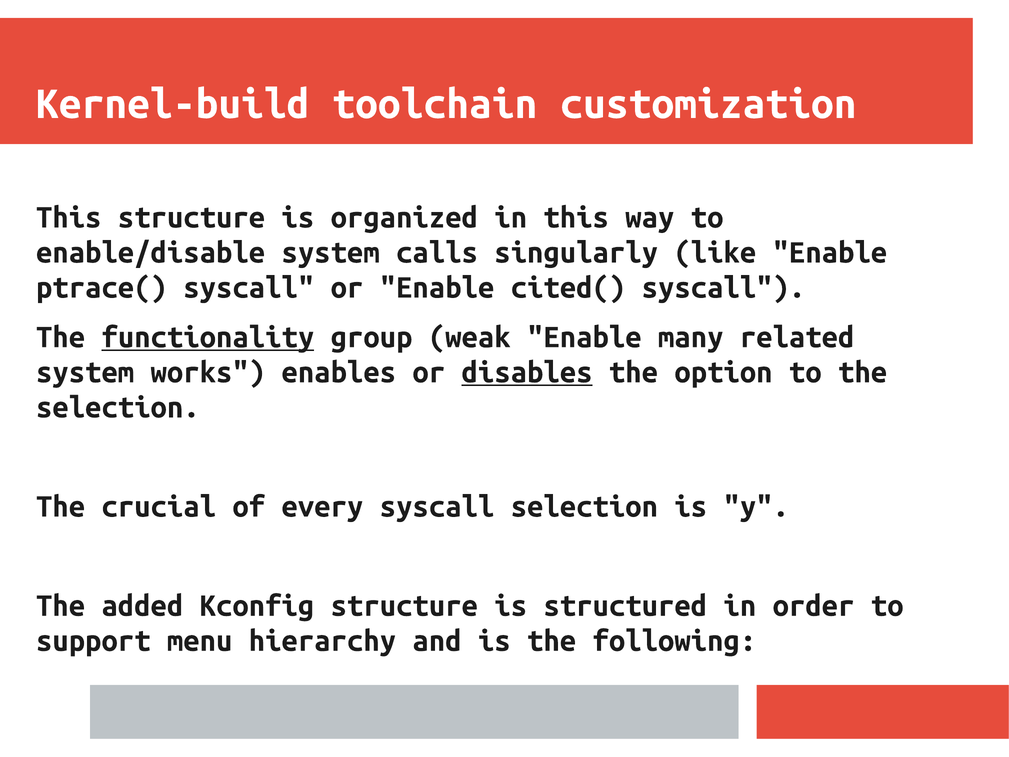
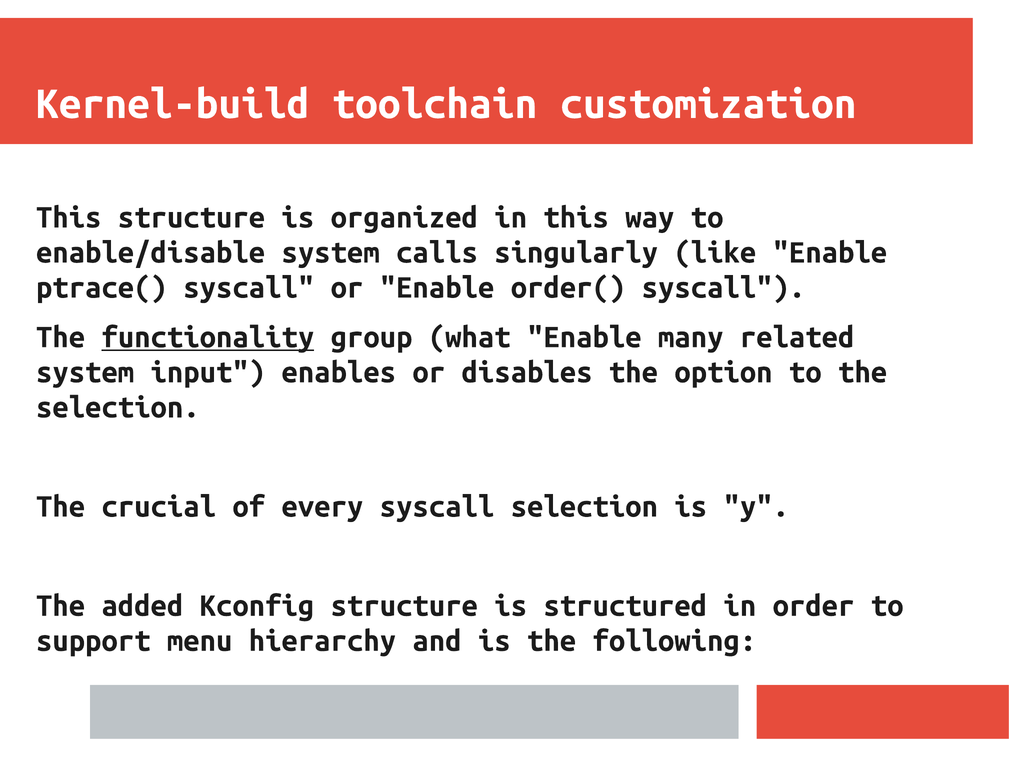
cited(: cited( -> order(
weak: weak -> what
works: works -> input
disables underline: present -> none
